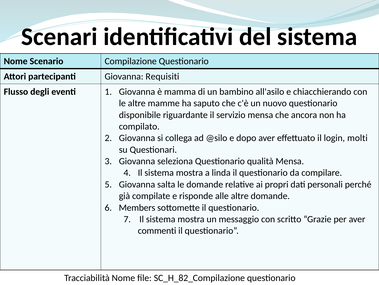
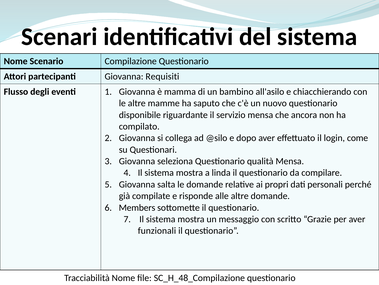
molti: molti -> come
commenti: commenti -> funzionali
SC_H_82_Compilazione: SC_H_82_Compilazione -> SC_H_48_Compilazione
